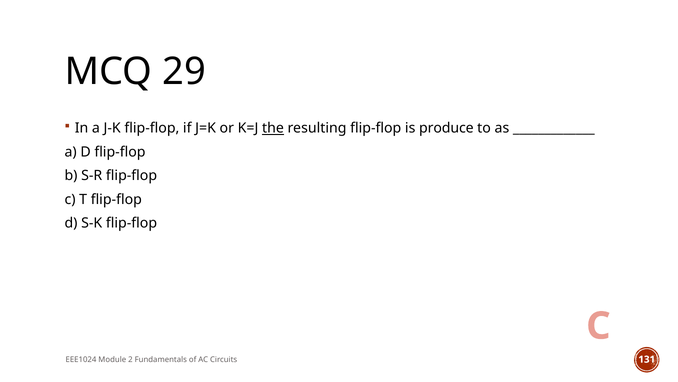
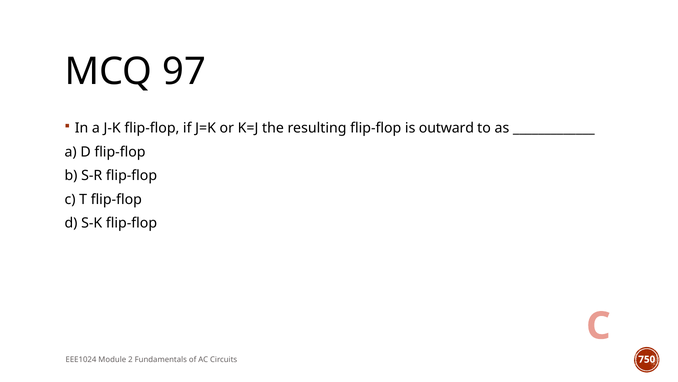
29: 29 -> 97
the underline: present -> none
produce: produce -> outward
131: 131 -> 750
